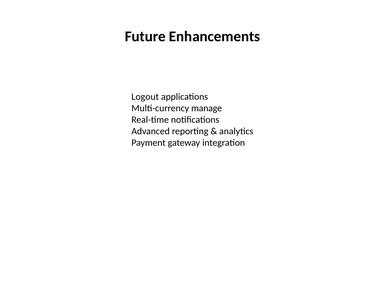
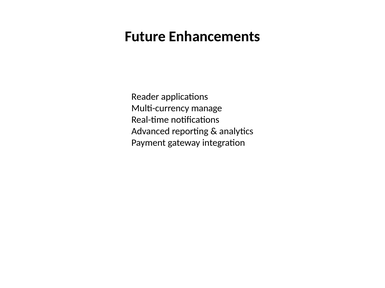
Logout: Logout -> Reader
